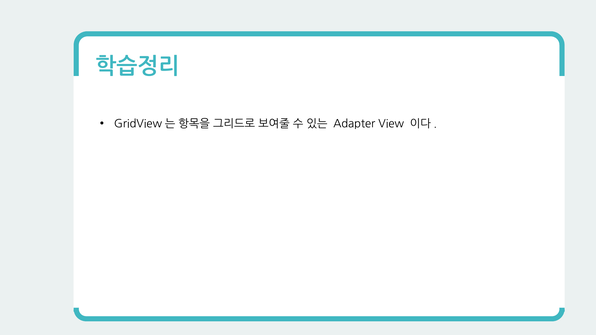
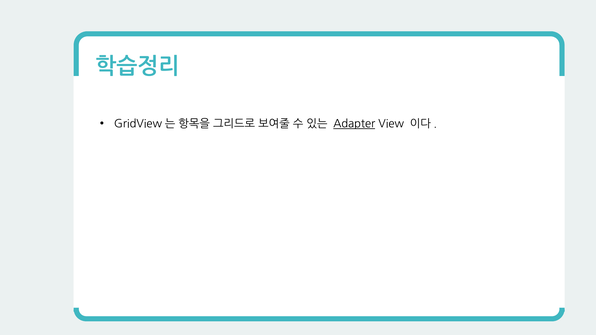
Adapter underline: none -> present
